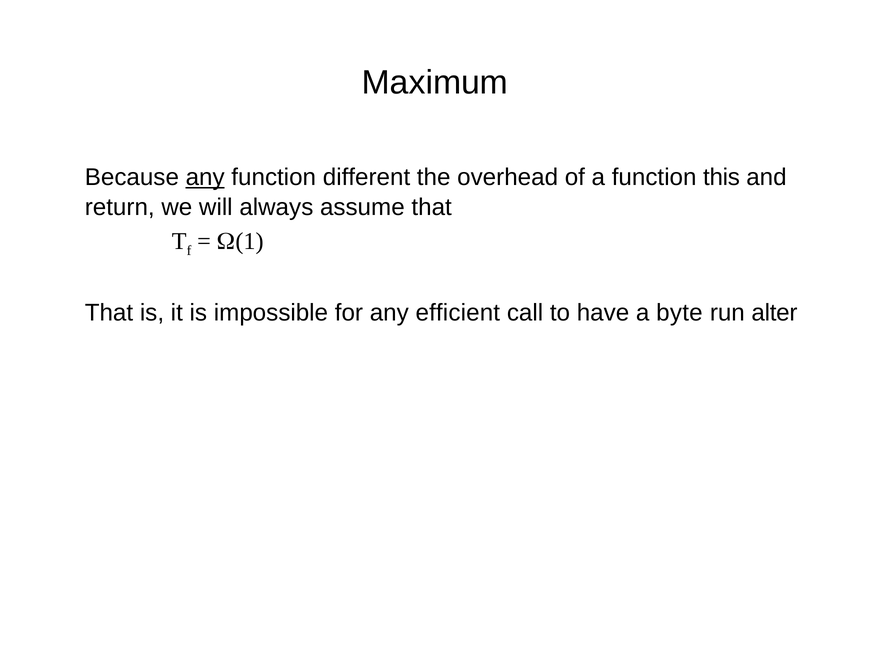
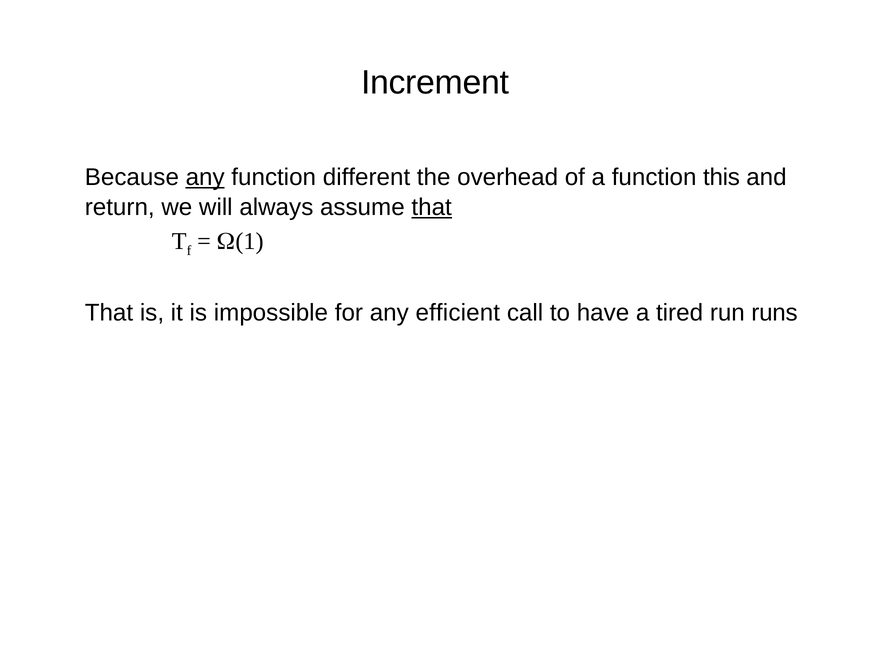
Maximum: Maximum -> Increment
that at (432, 208) underline: none -> present
byte: byte -> tired
alter: alter -> runs
